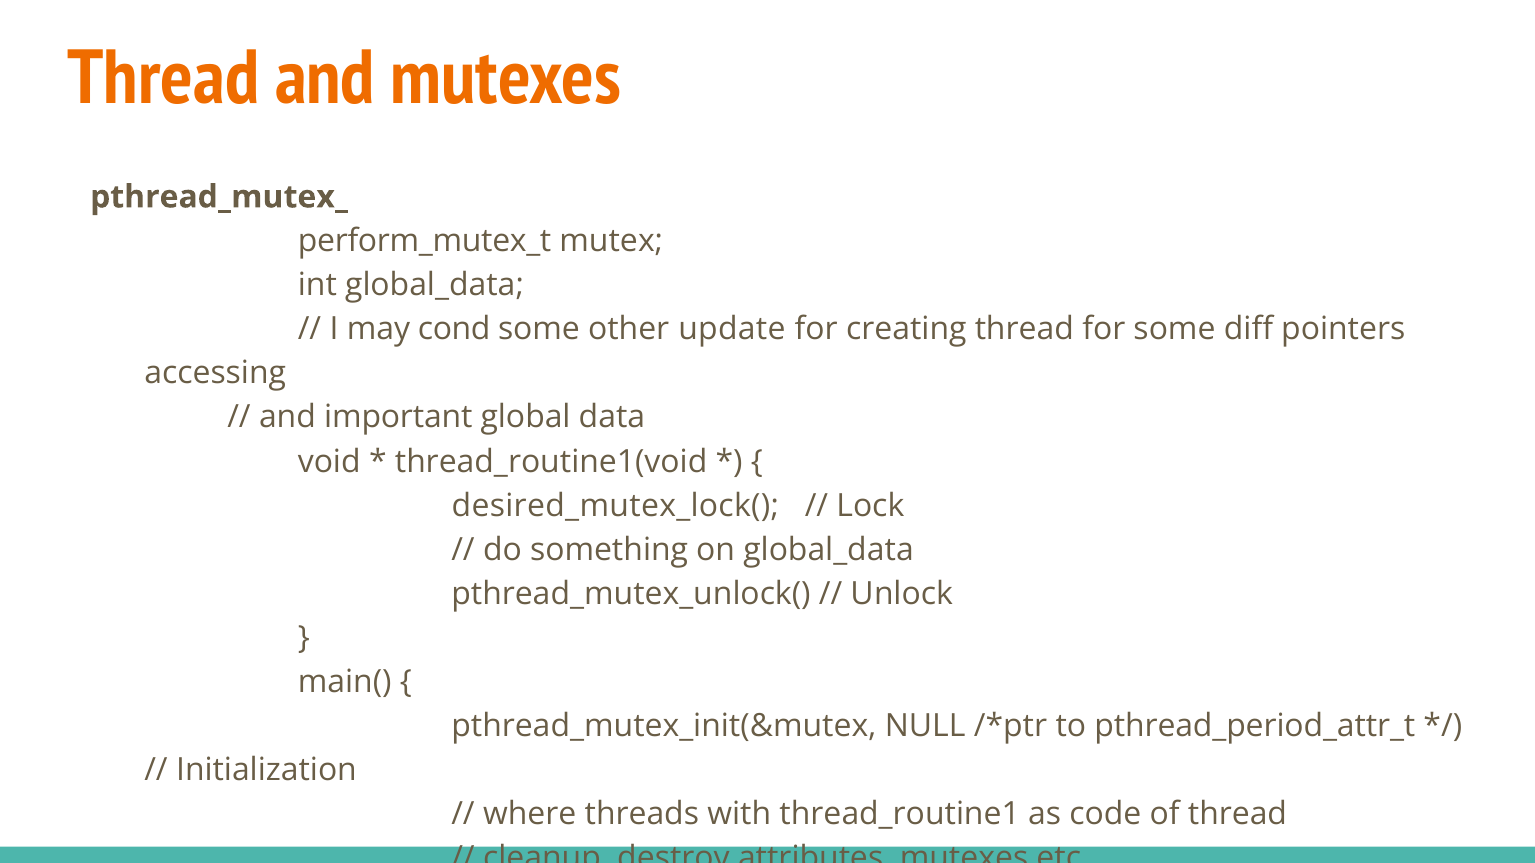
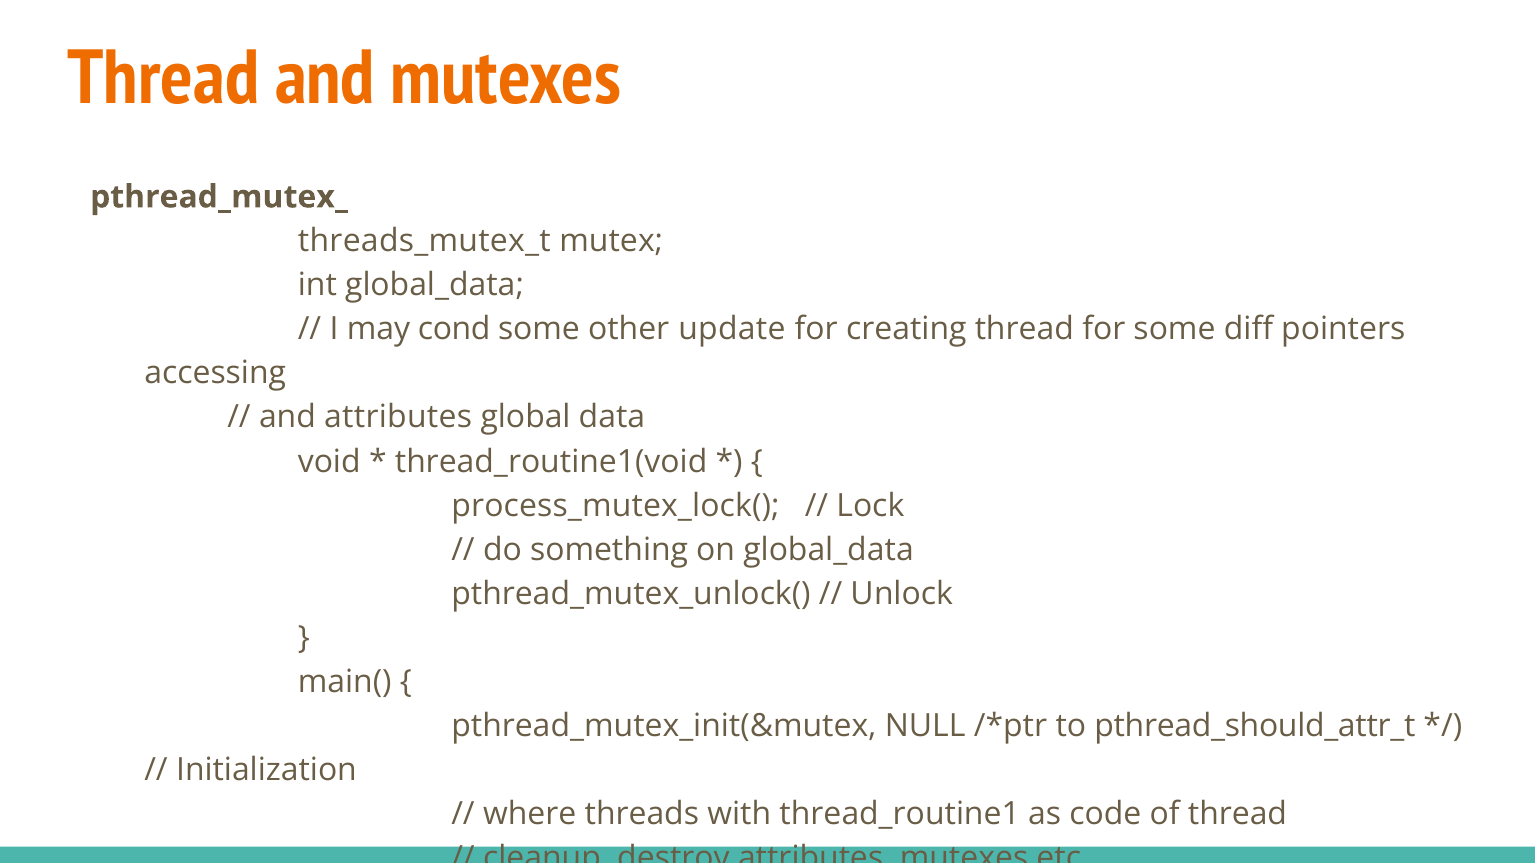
perform_mutex_t: perform_mutex_t -> threads_mutex_t
and important: important -> attributes
desired_mutex_lock(: desired_mutex_lock( -> process_mutex_lock(
pthread_period_attr_t: pthread_period_attr_t -> pthread_should_attr_t
